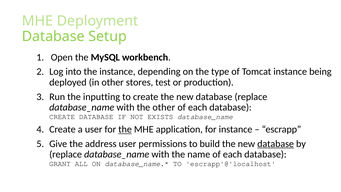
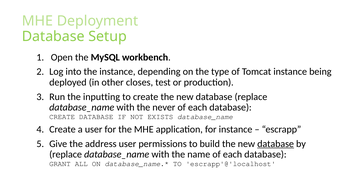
stores: stores -> closes
the other: other -> never
the at (125, 129) underline: present -> none
